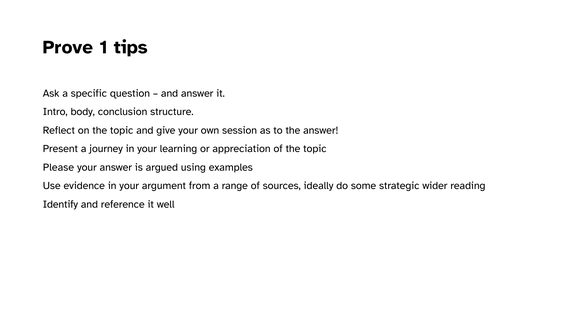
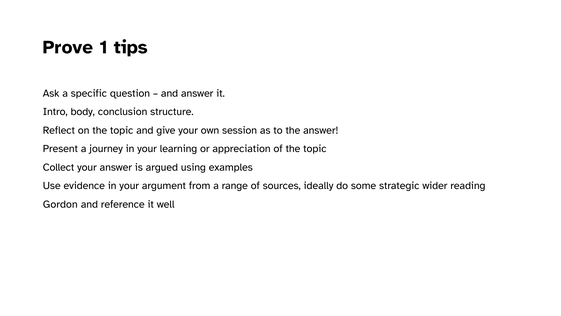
Please: Please -> Collect
Identify: Identify -> Gordon
